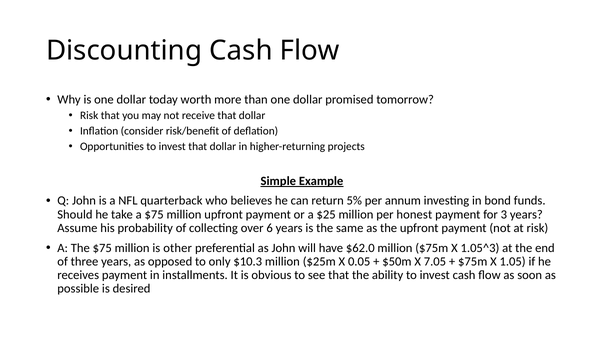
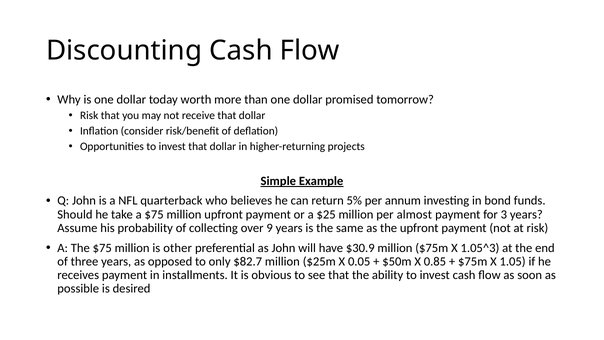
honest: honest -> almost
6: 6 -> 9
$62.0: $62.0 -> $30.9
$10.3: $10.3 -> $82.7
7.05: 7.05 -> 0.85
